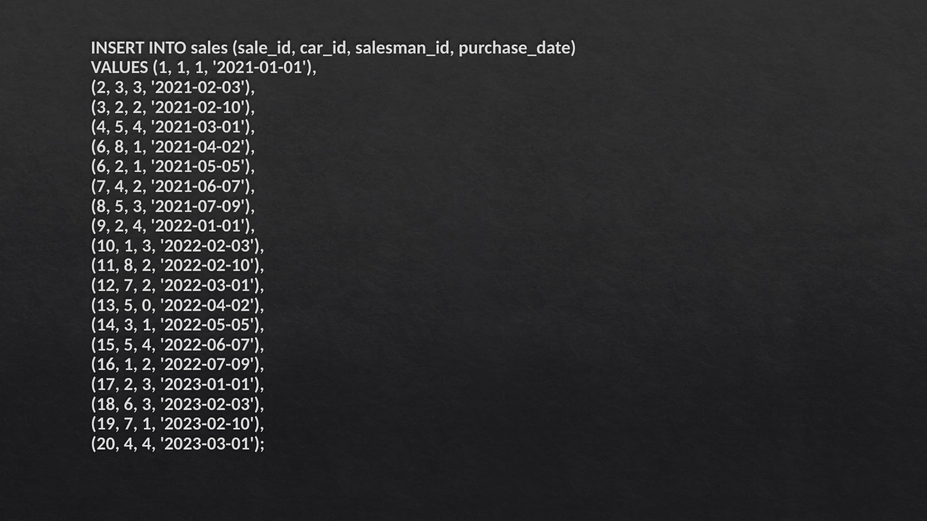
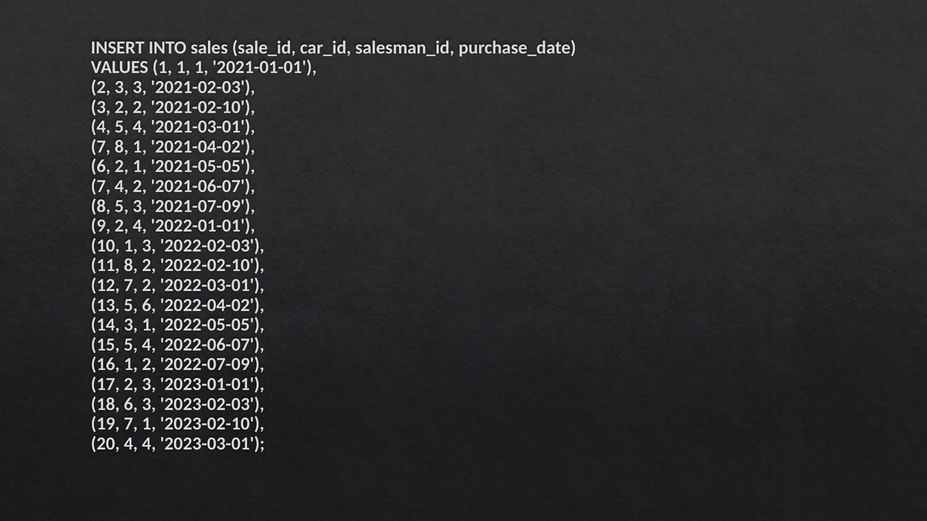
6 at (101, 147): 6 -> 7
5 0: 0 -> 6
